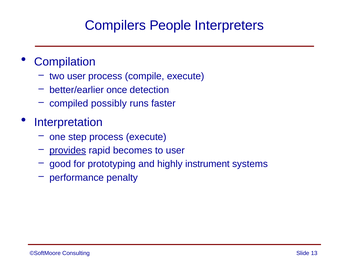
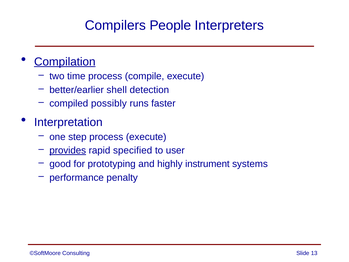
Compilation underline: none -> present
two user: user -> time
once: once -> shell
becomes: becomes -> specified
